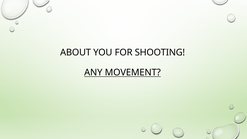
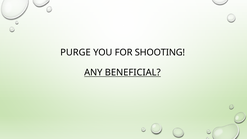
ABOUT: ABOUT -> PURGE
MOVEMENT: MOVEMENT -> BENEFICIAL
